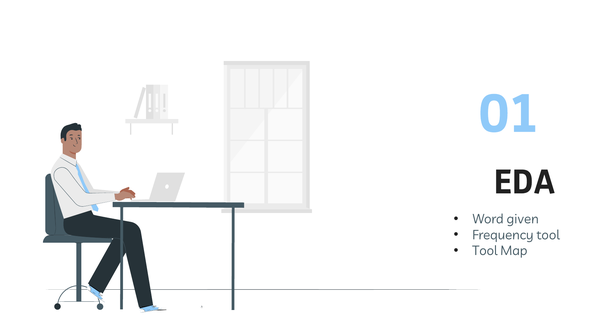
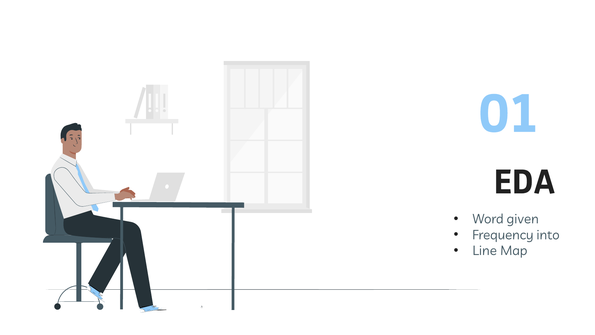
Frequency tool: tool -> into
Tool at (485, 251): Tool -> Line
